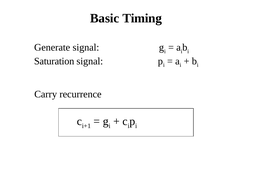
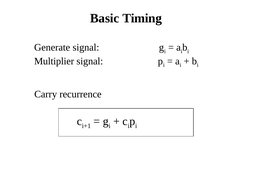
Saturation: Saturation -> Multiplier
